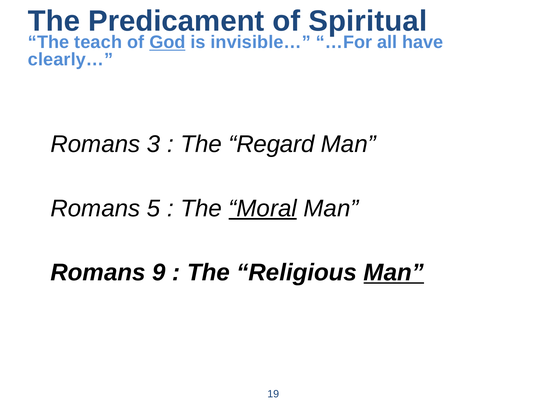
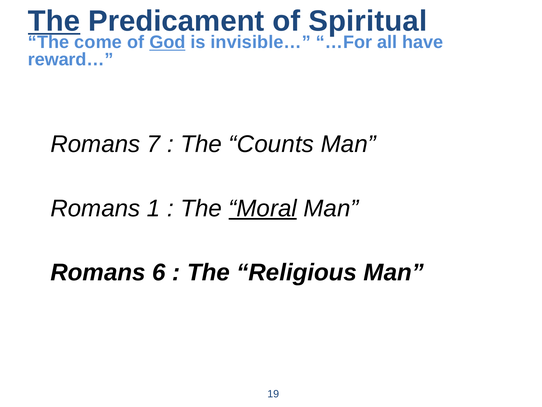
The at (54, 21) underline: none -> present
teach: teach -> come
clearly…: clearly… -> reward…
3: 3 -> 7
Regard: Regard -> Counts
5: 5 -> 1
9: 9 -> 6
Man at (394, 272) underline: present -> none
